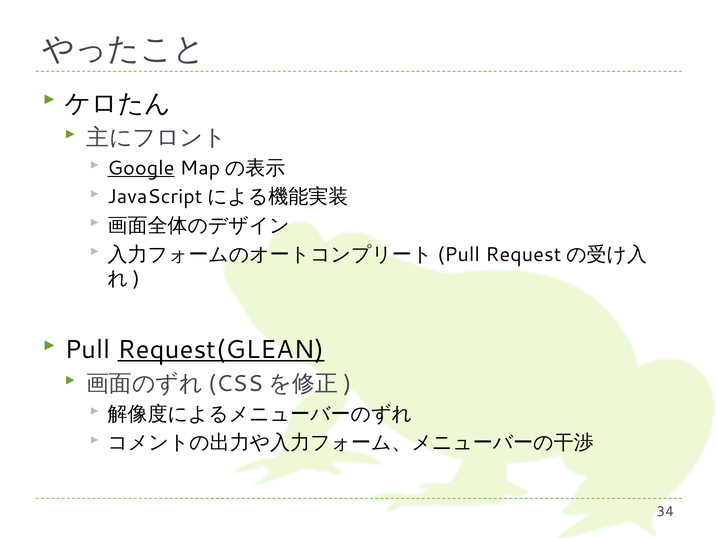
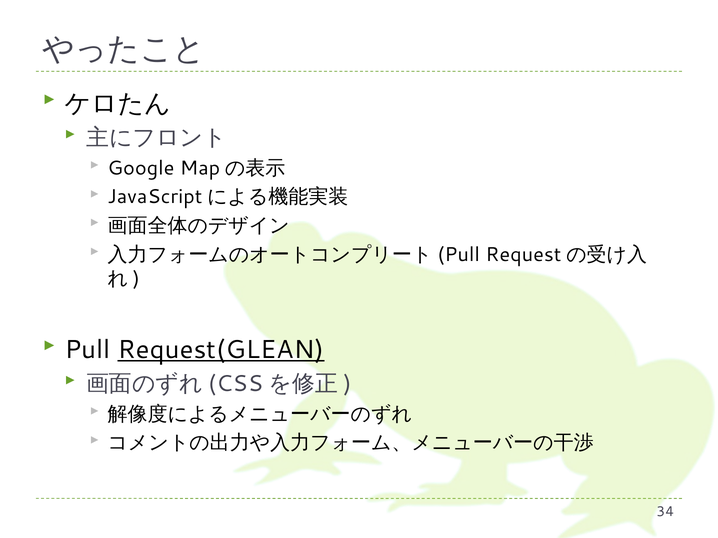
Google underline: present -> none
